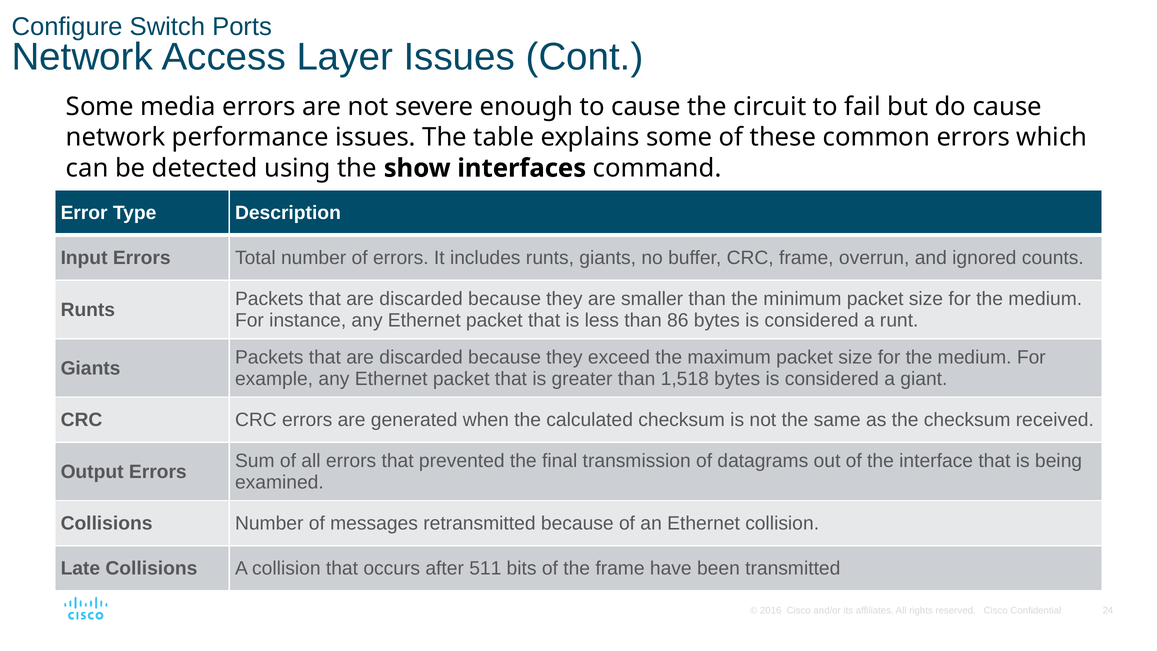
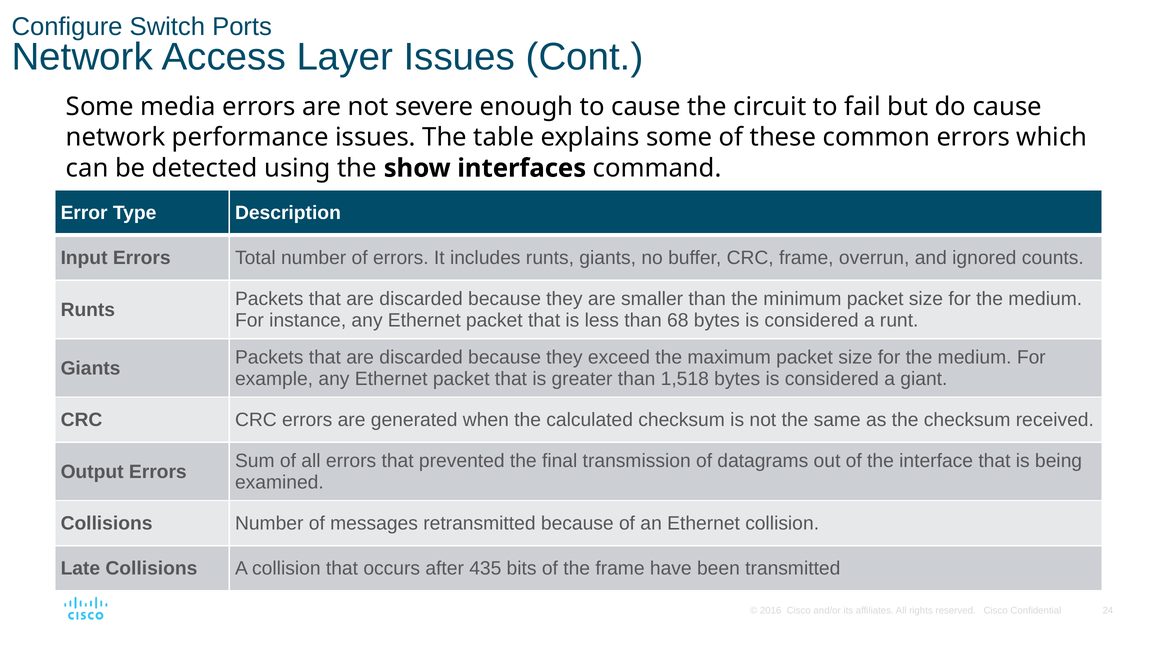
86: 86 -> 68
511: 511 -> 435
